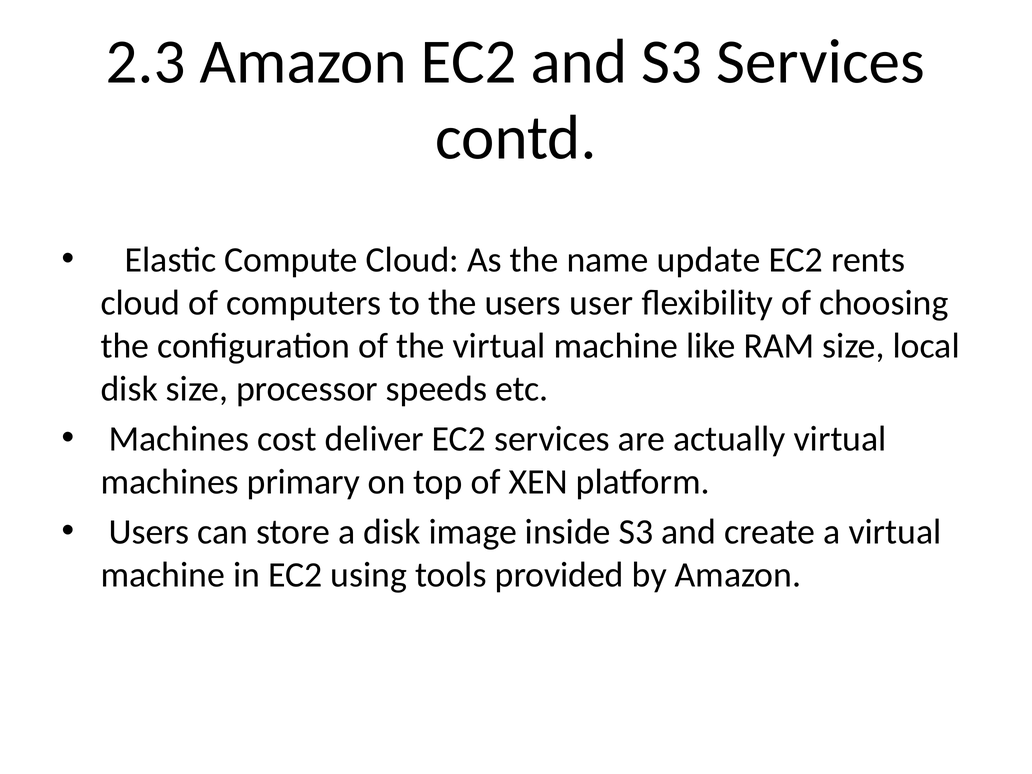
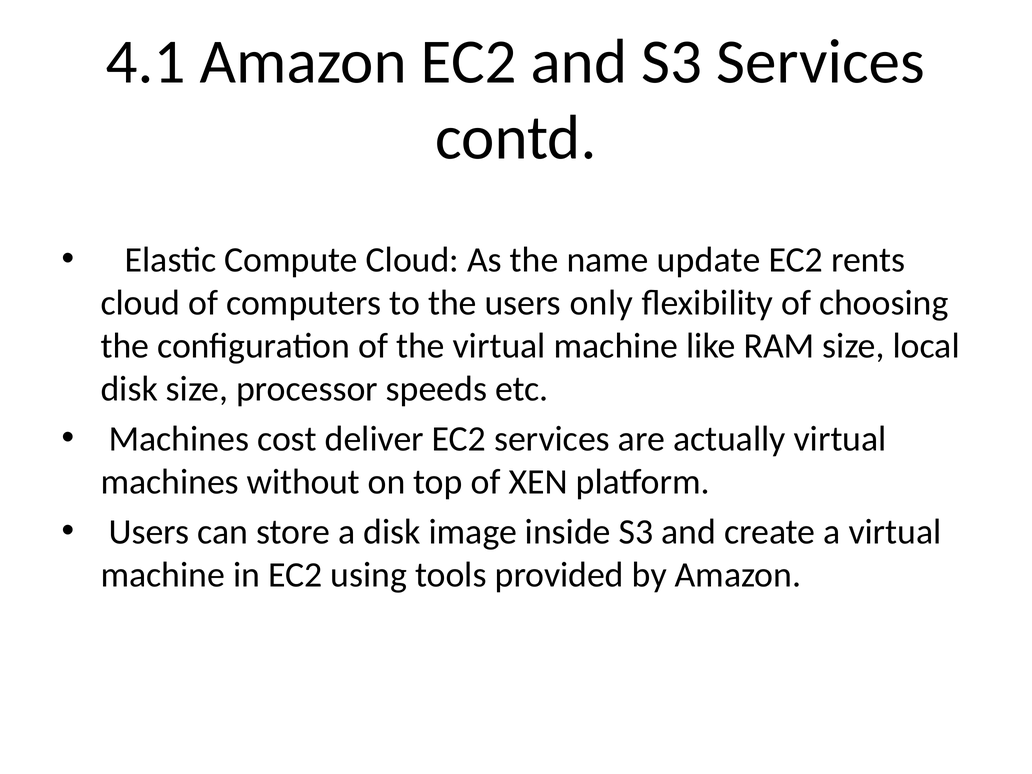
2.3: 2.3 -> 4.1
user: user -> only
primary: primary -> without
